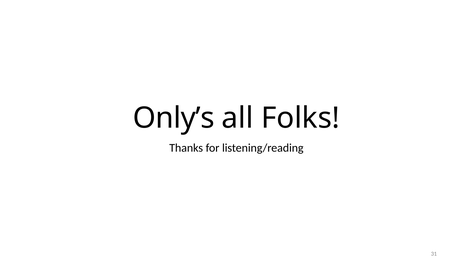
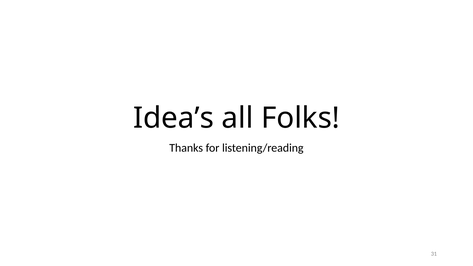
Only’s: Only’s -> Idea’s
